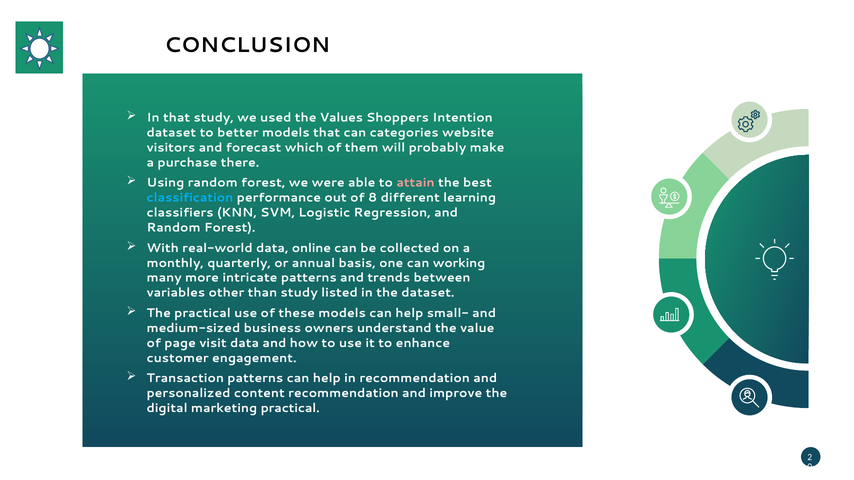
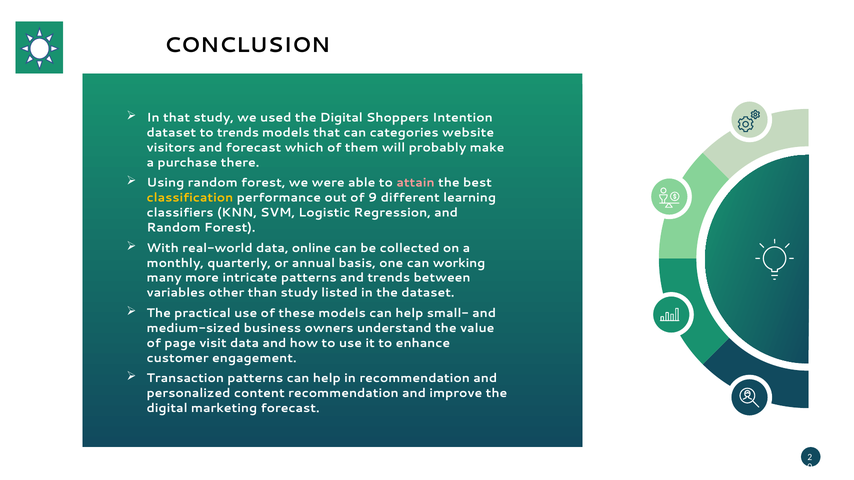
used the Values: Values -> Digital
to better: better -> trends
classification colour: light blue -> yellow
8: 8 -> 9
marketing practical: practical -> forecast
